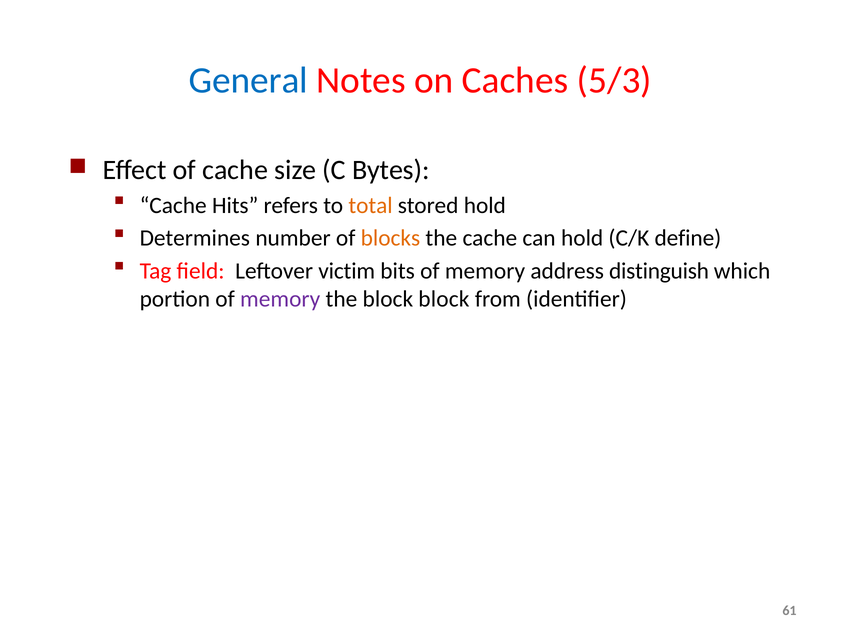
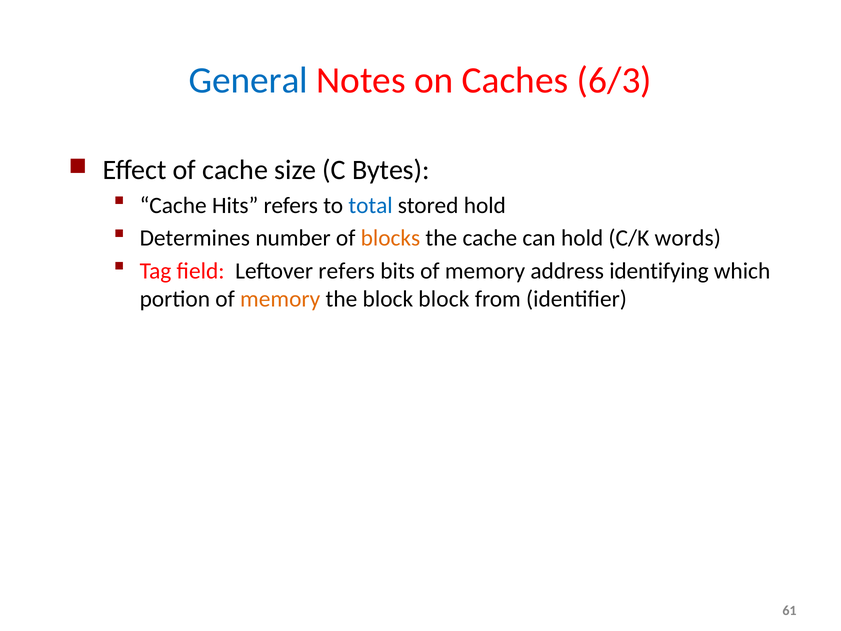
5/3: 5/3 -> 6/3
total colour: orange -> blue
define: define -> words
Leftover victim: victim -> refers
distinguish: distinguish -> identifying
memory at (280, 299) colour: purple -> orange
